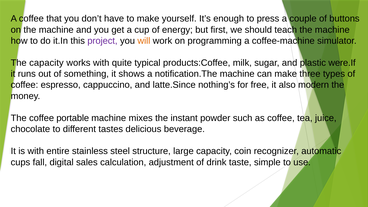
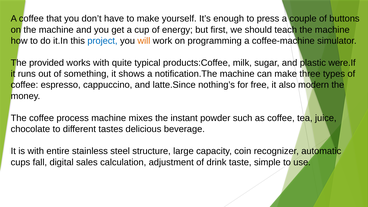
project colour: purple -> blue
The capacity: capacity -> provided
portable: portable -> process
